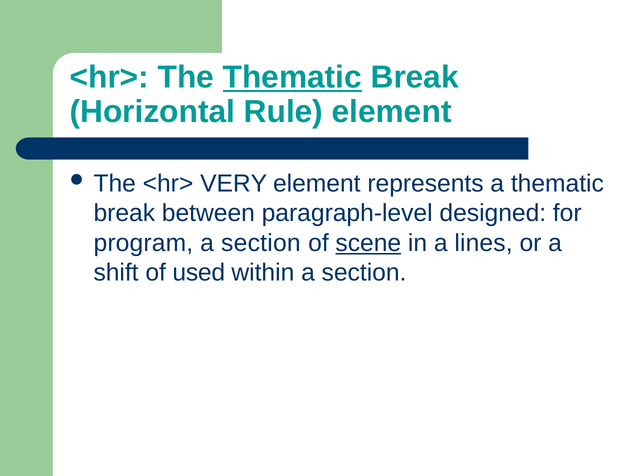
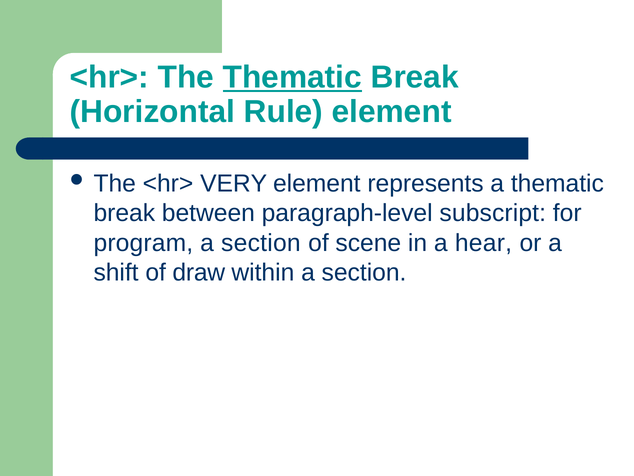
designed: designed -> subscript
scene underline: present -> none
lines: lines -> hear
used: used -> draw
